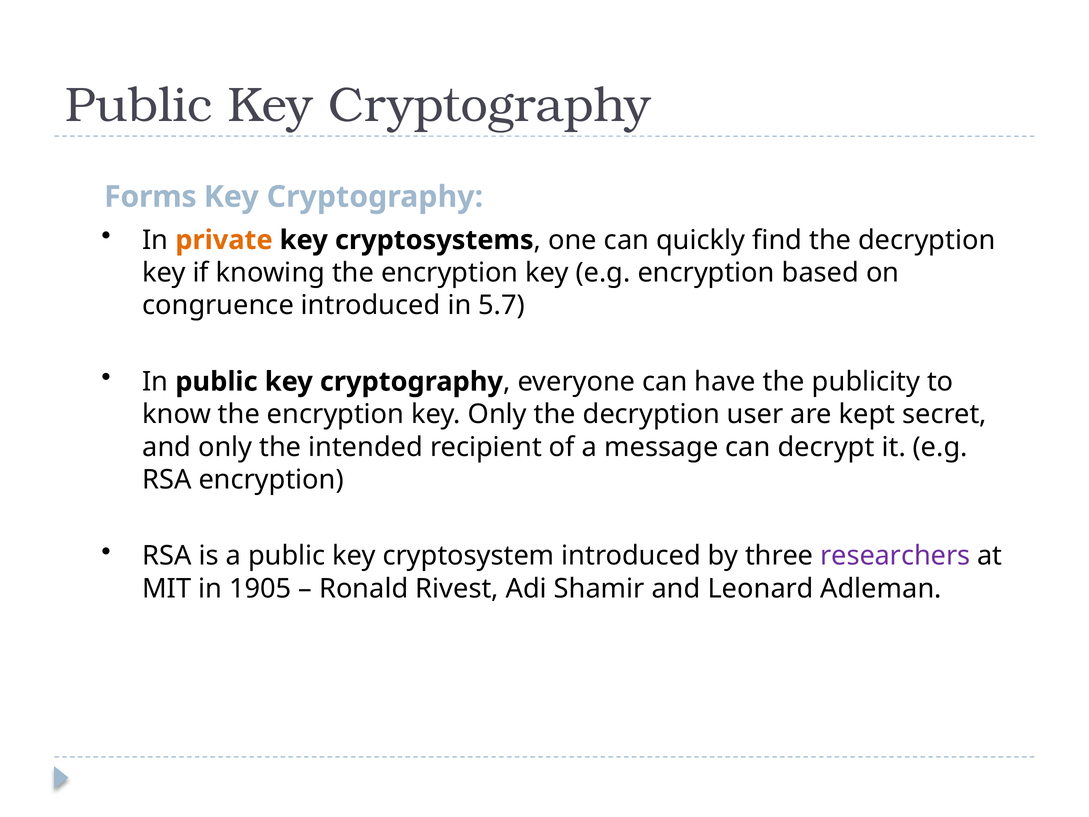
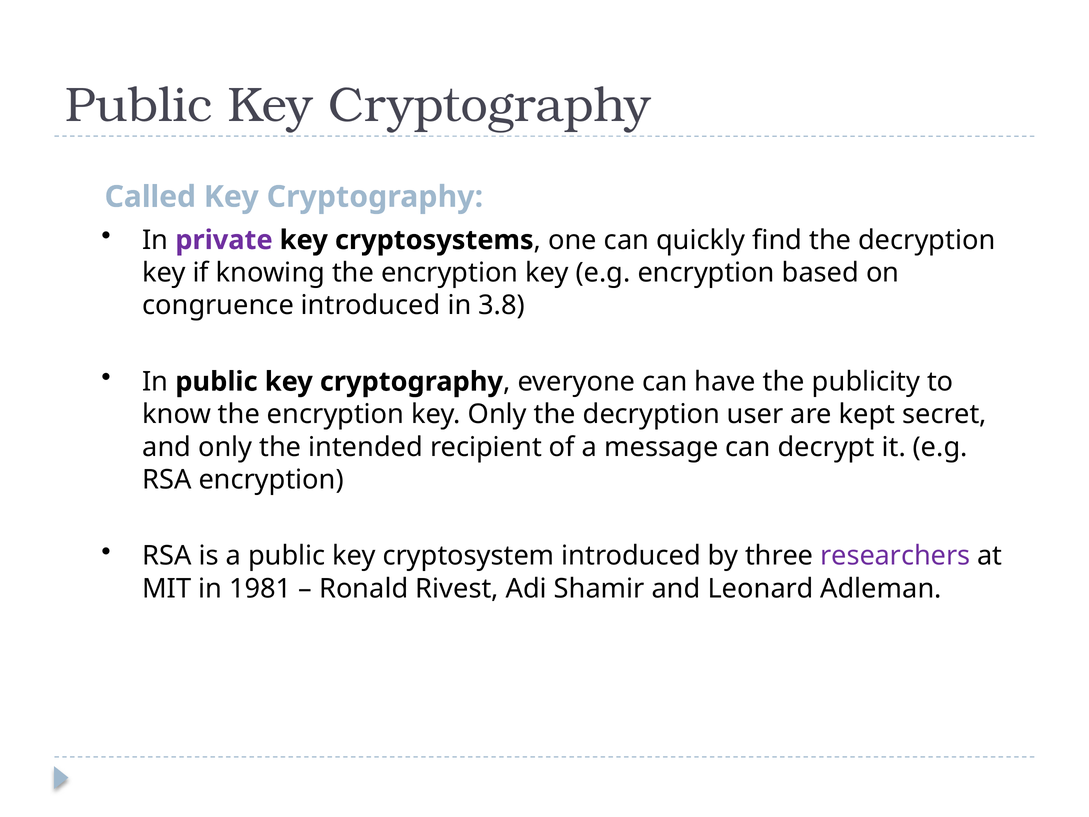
Forms: Forms -> Called
private colour: orange -> purple
5.7: 5.7 -> 3.8
1905: 1905 -> 1981
